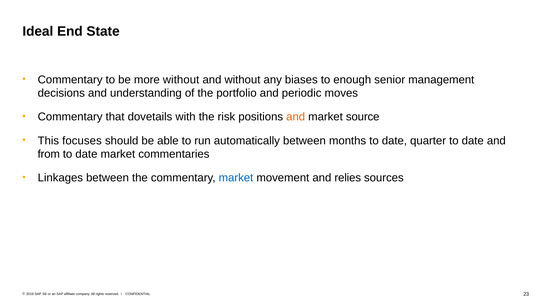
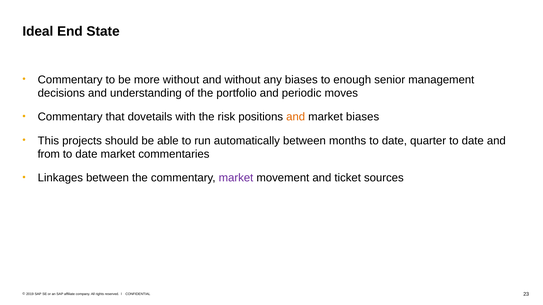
market source: source -> biases
focuses: focuses -> projects
market at (236, 178) colour: blue -> purple
relies: relies -> ticket
